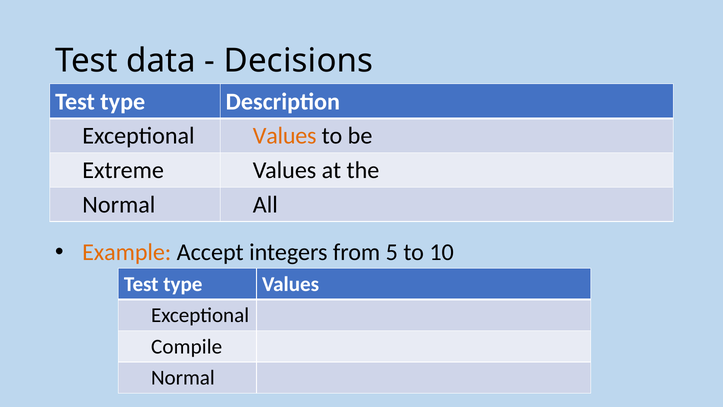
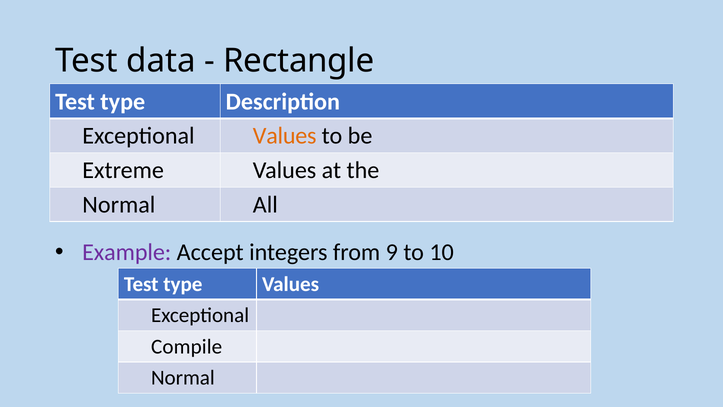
Decisions: Decisions -> Rectangle
Example colour: orange -> purple
5: 5 -> 9
